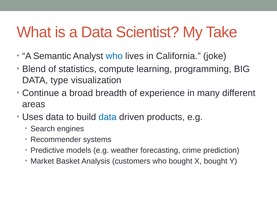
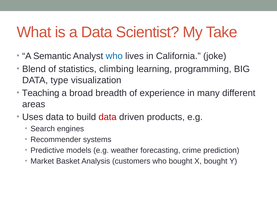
compute: compute -> climbing
Continue: Continue -> Teaching
data at (108, 117) colour: blue -> red
